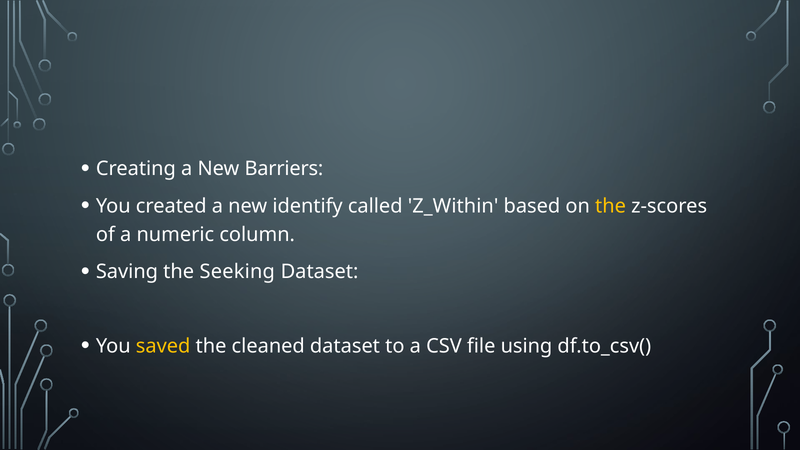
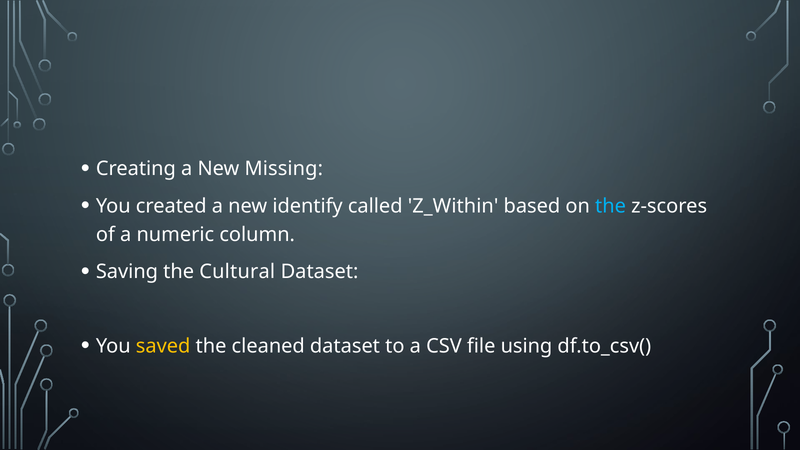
Barriers: Barriers -> Missing
the at (611, 206) colour: yellow -> light blue
Seeking: Seeking -> Cultural
